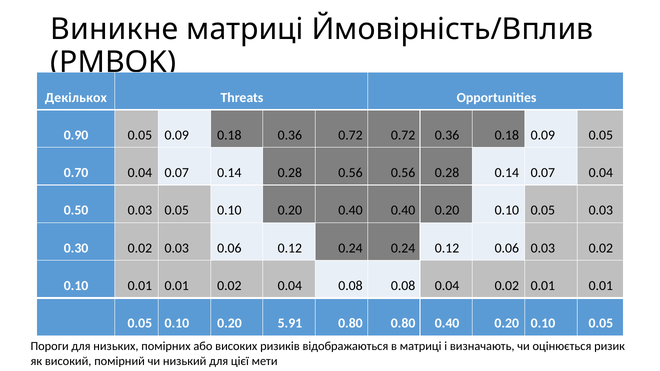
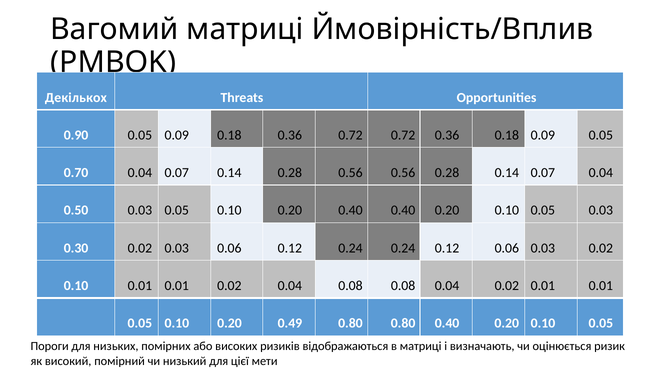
Виникне: Виникне -> Вагомий
5.91: 5.91 -> 0.49
